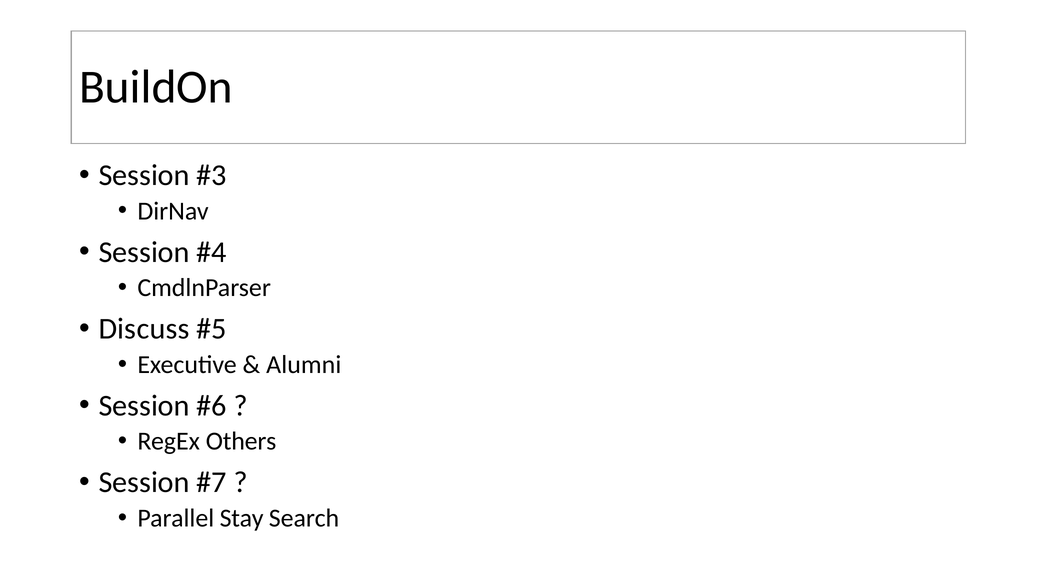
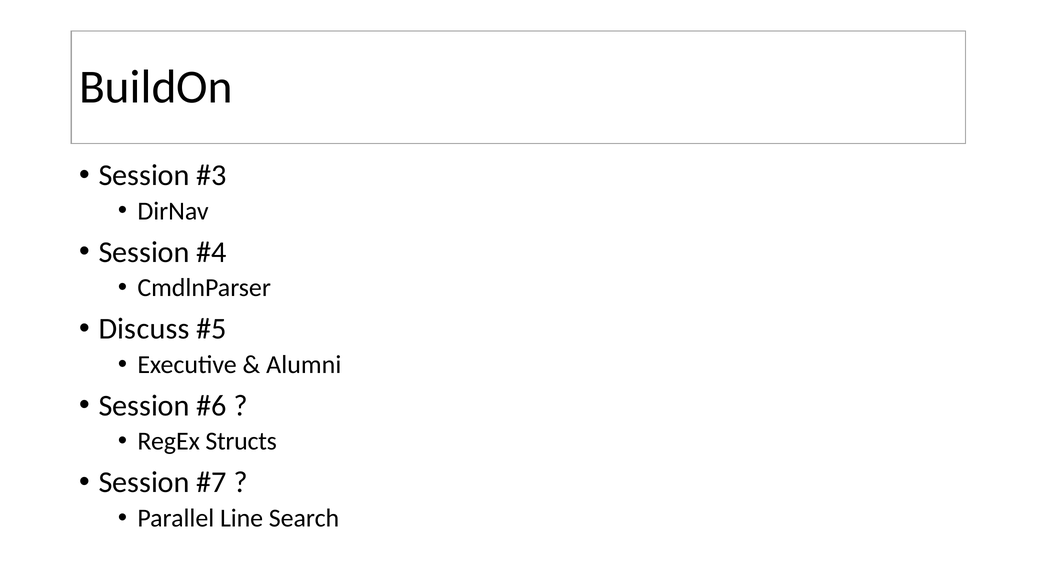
Others: Others -> Structs
Stay: Stay -> Line
